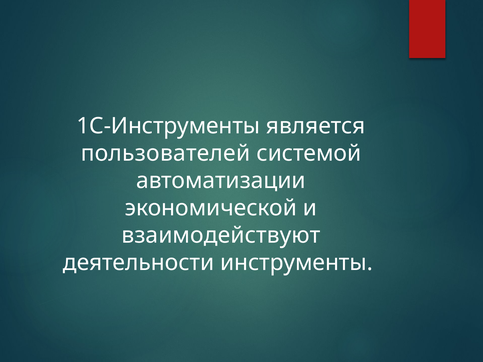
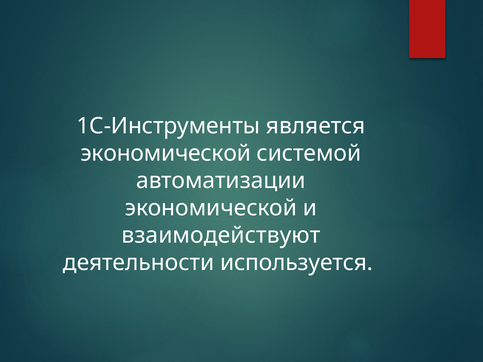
пользователей at (166, 153): пользователей -> экономической
инструменты: инструменты -> используется
